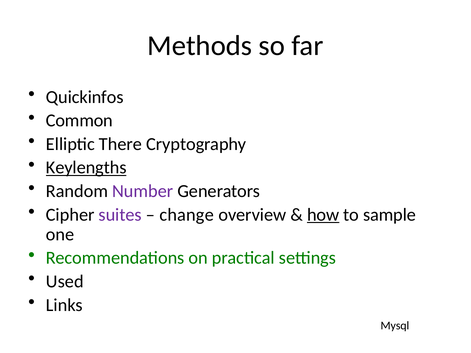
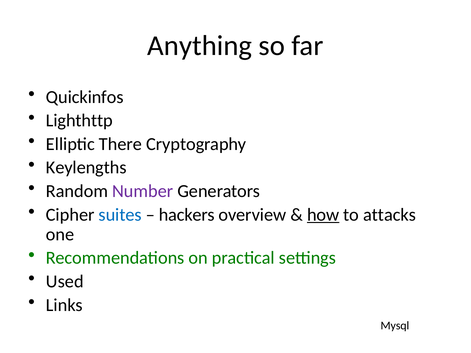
Methods: Methods -> Anything
Common: Common -> Lighthttp
Keylengths underline: present -> none
suites colour: purple -> blue
change: change -> hackers
sample: sample -> attacks
